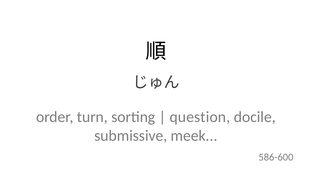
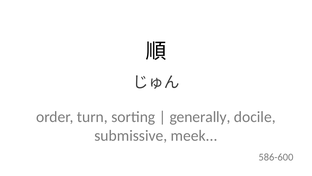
question: question -> generally
